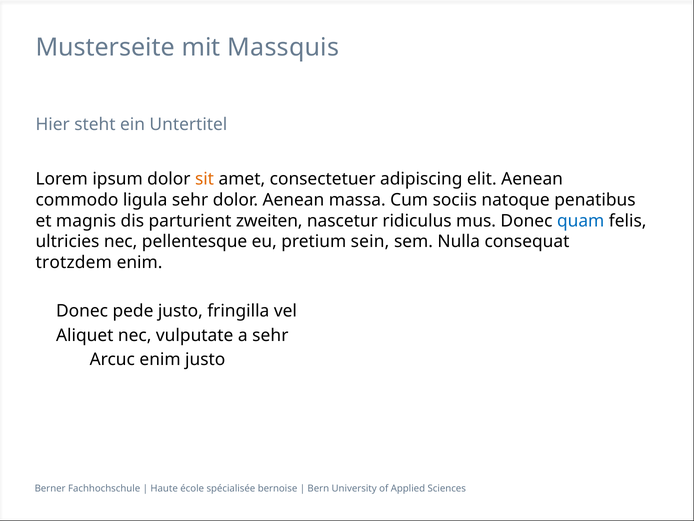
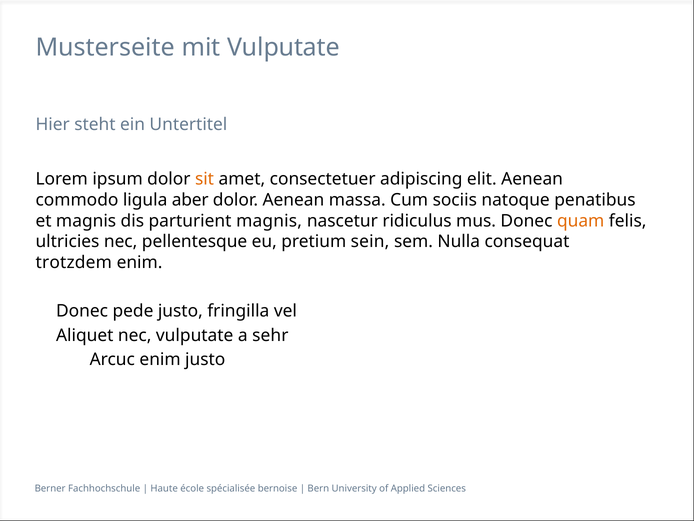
mit Massquis: Massquis -> Vulputate
ligula sehr: sehr -> aber
parturient zweiten: zweiten -> magnis
quam colour: blue -> orange
